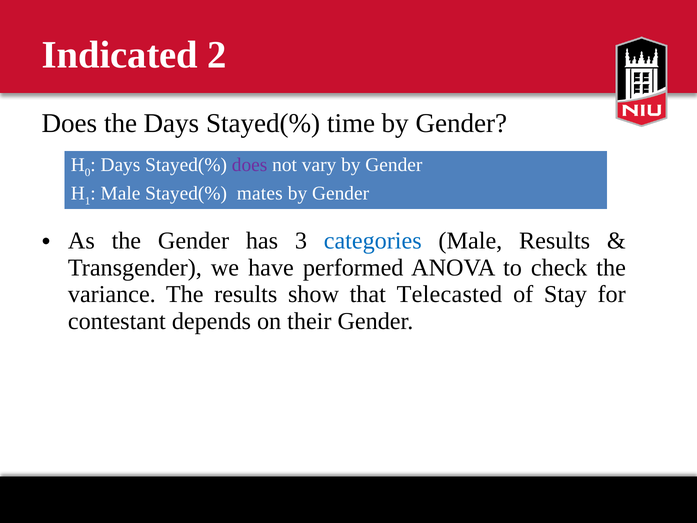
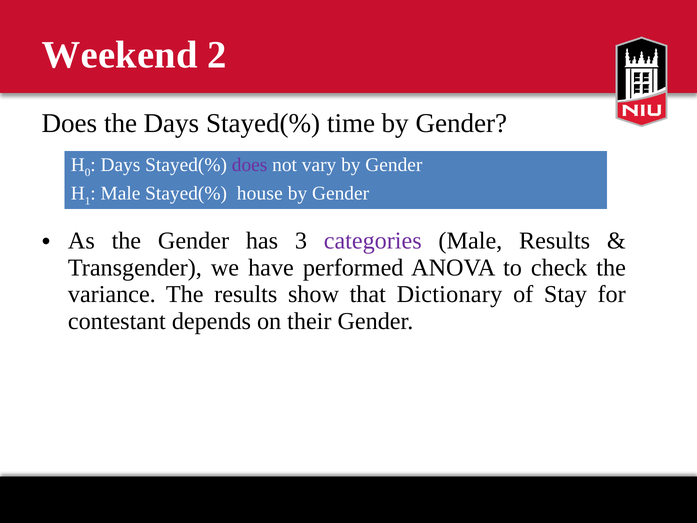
Indicated: Indicated -> Weekend
mates: mates -> house
categories colour: blue -> purple
Telecasted: Telecasted -> Dictionary
